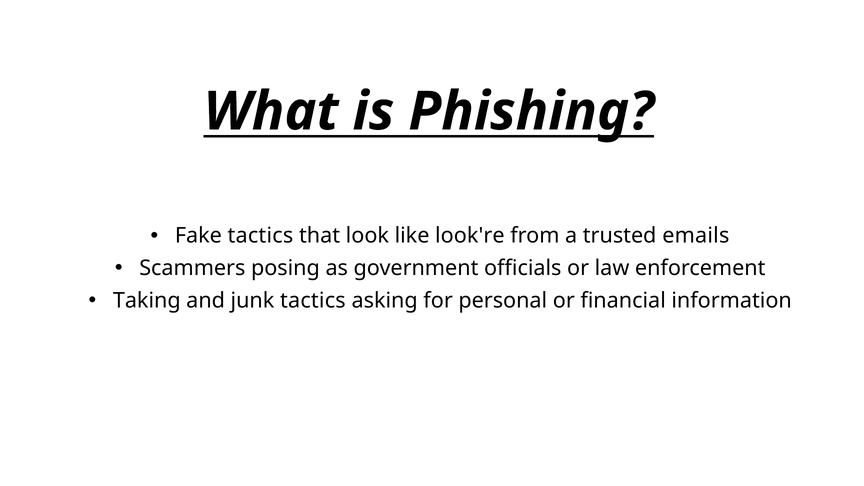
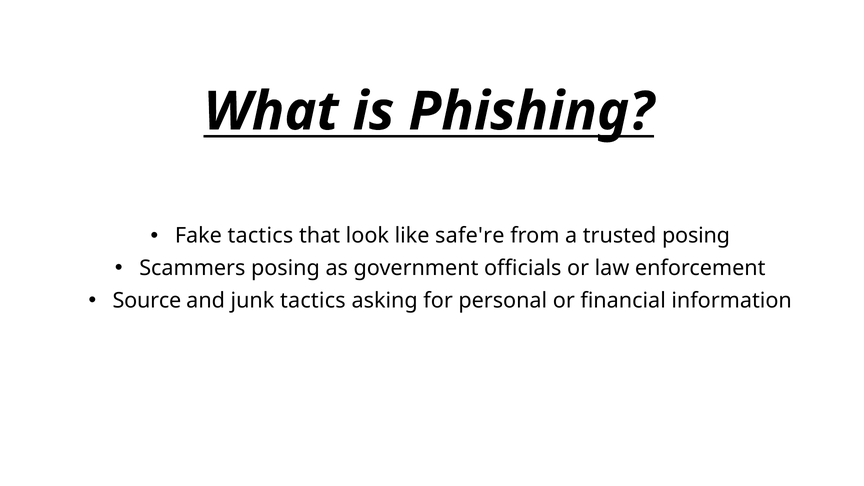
look're: look're -> safe're
trusted emails: emails -> posing
Taking: Taking -> Source
